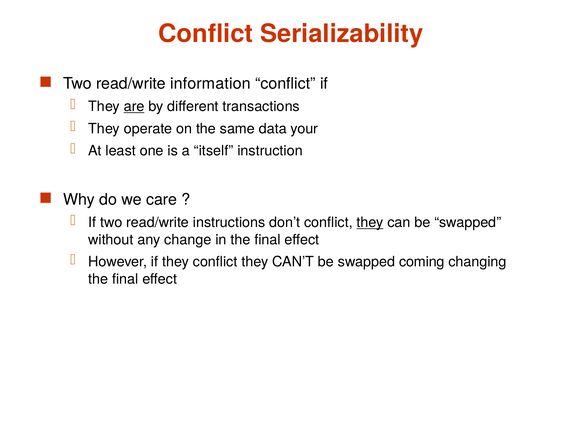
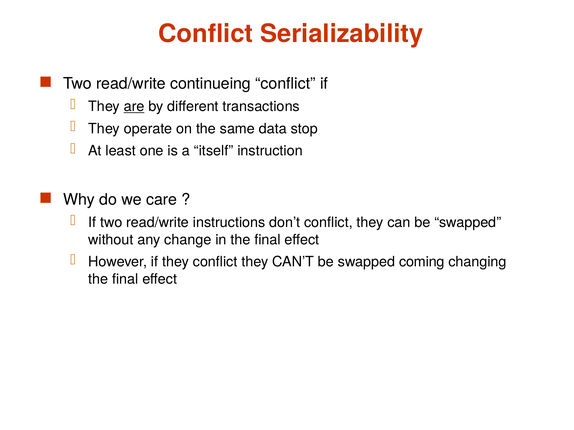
information: information -> continueing
your: your -> stop
they at (370, 223) underline: present -> none
